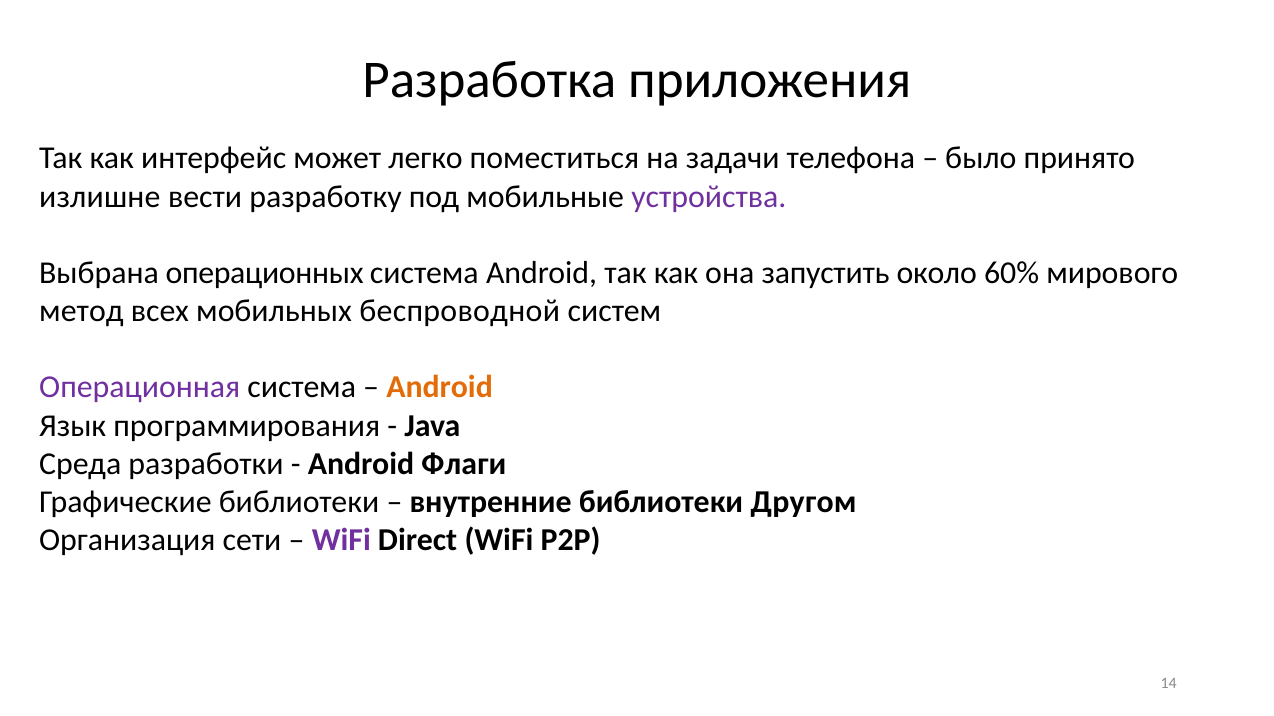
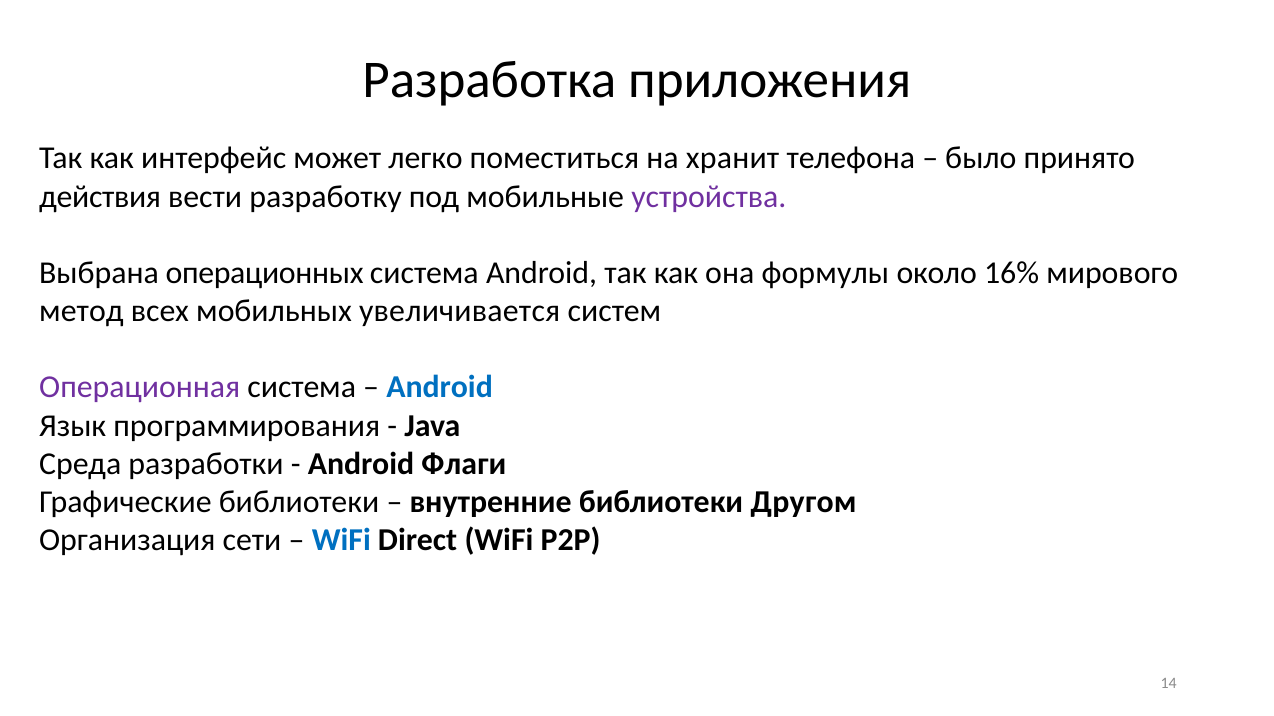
задачи: задачи -> хранит
излишне: излишне -> действия
запустить: запустить -> формулы
60%: 60% -> 16%
беспроводной: беспроводной -> увеличивается
Android at (440, 388) colour: orange -> blue
WiFi at (341, 541) colour: purple -> blue
